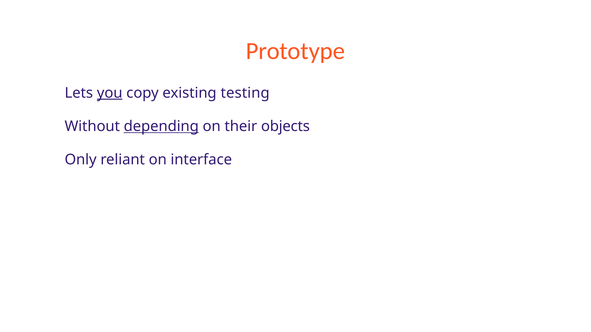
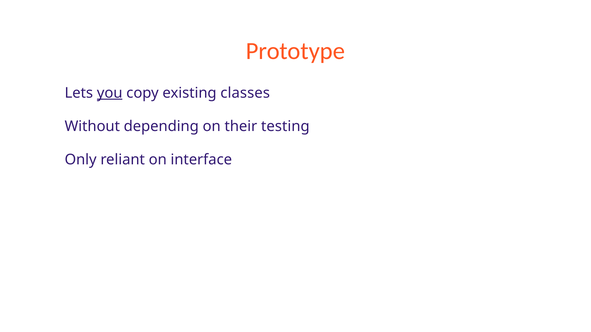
testing: testing -> classes
depending underline: present -> none
objects: objects -> testing
